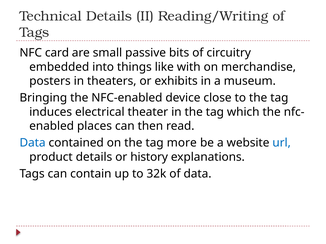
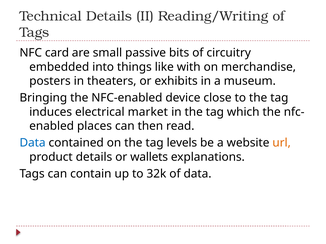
theater: theater -> market
more: more -> levels
url colour: blue -> orange
history: history -> wallets
